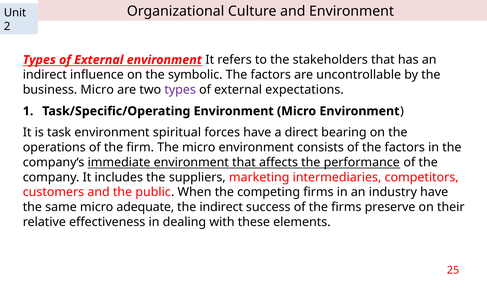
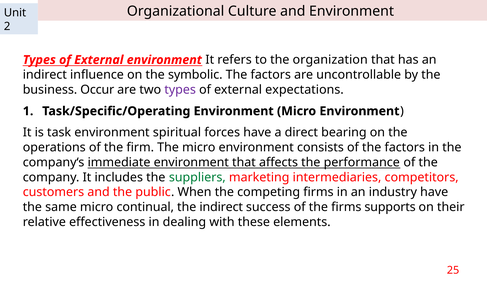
stakeholders: stakeholders -> organization
business Micro: Micro -> Occur
suppliers colour: black -> green
adequate: adequate -> continual
preserve: preserve -> supports
